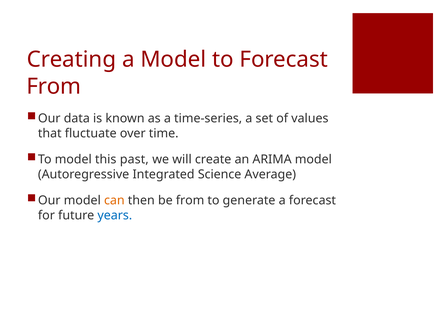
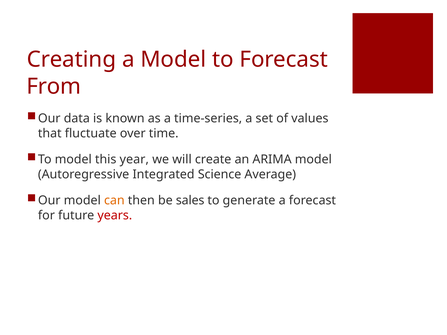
past: past -> year
be from: from -> sales
years colour: blue -> red
